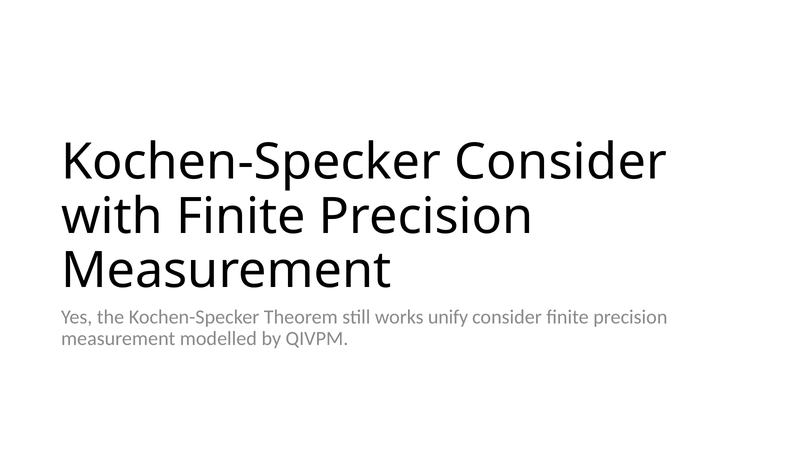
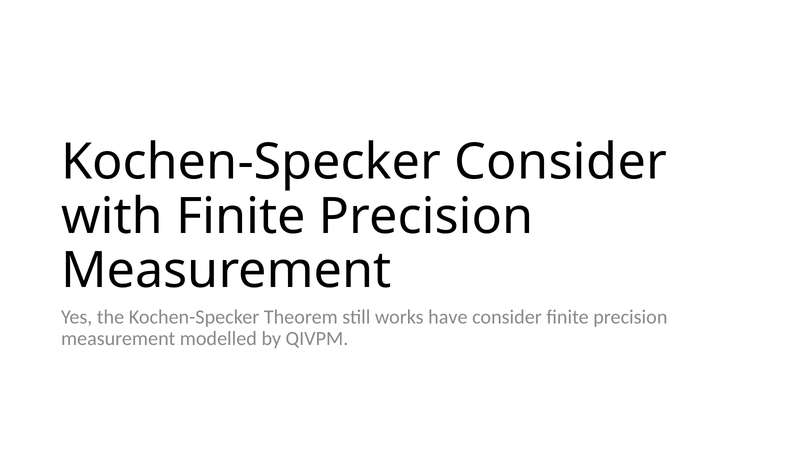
unify: unify -> have
